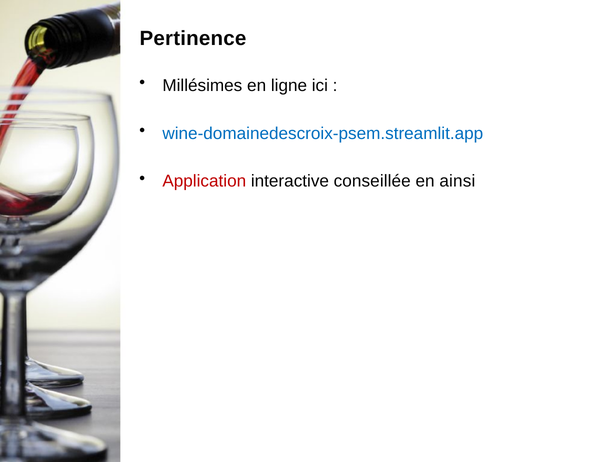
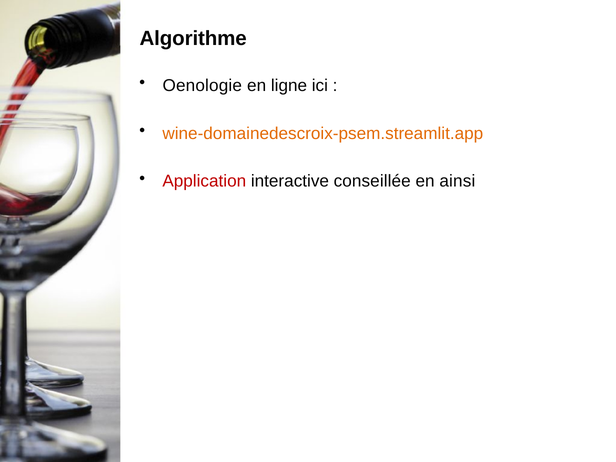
Pertinence: Pertinence -> Algorithme
Millésimes: Millésimes -> Oenologie
wine-domainedescroix-psem.streamlit.app colour: blue -> orange
